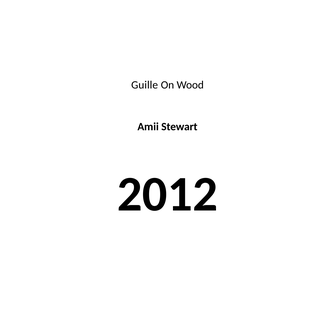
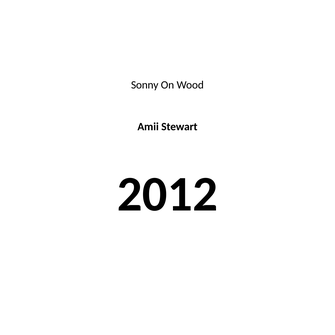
Guille: Guille -> Sonny
